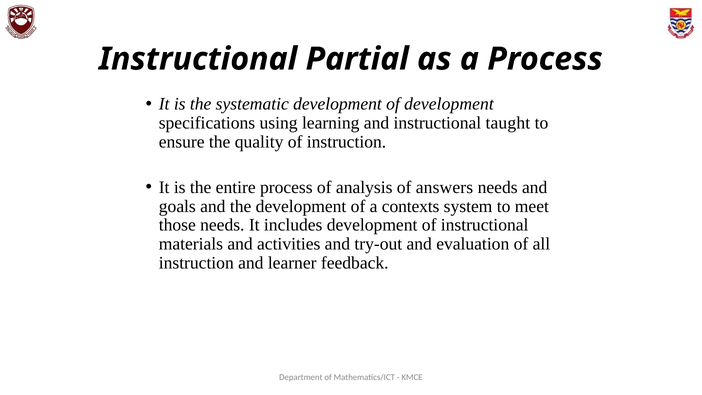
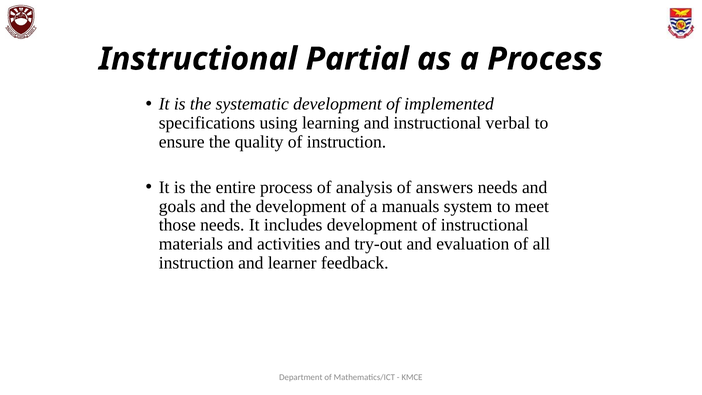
of development: development -> implemented
taught: taught -> verbal
contexts: contexts -> manuals
